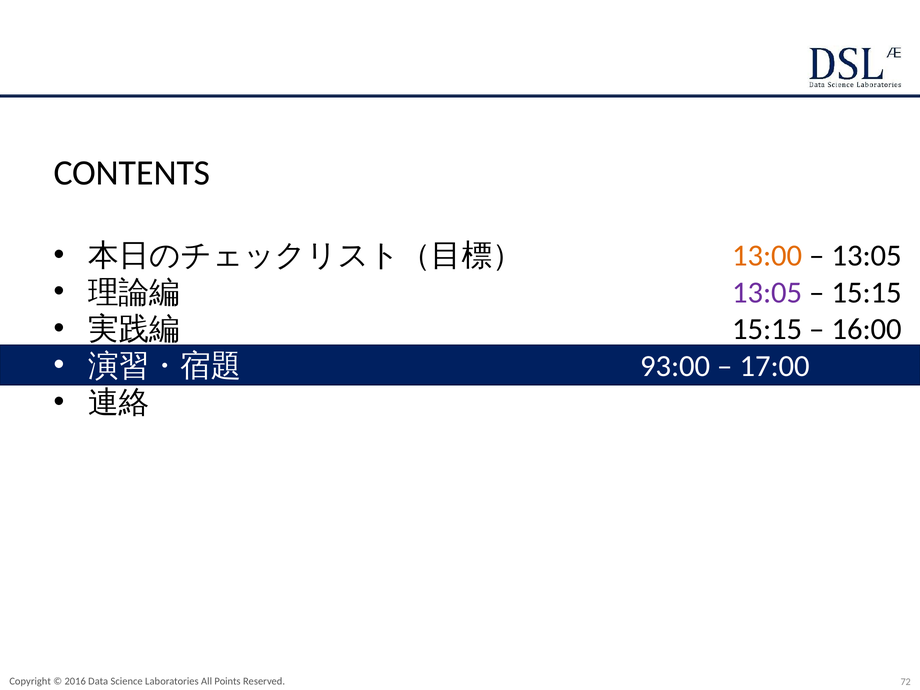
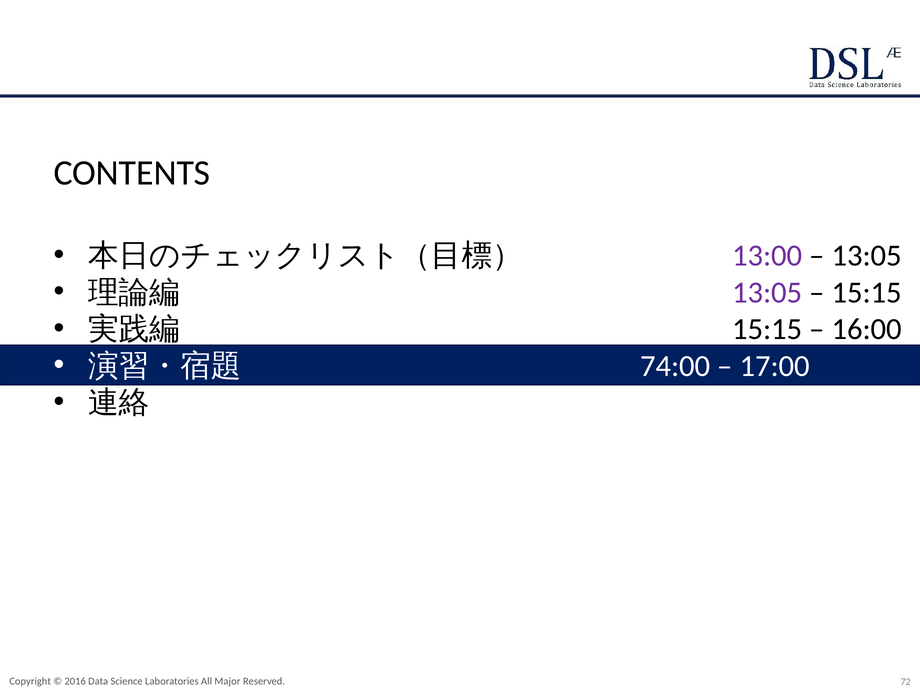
13:00 colour: orange -> purple
93:00: 93:00 -> 74:00
Points: Points -> Major
